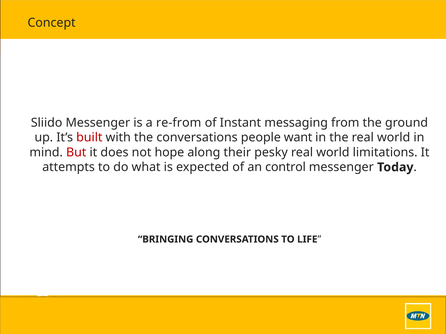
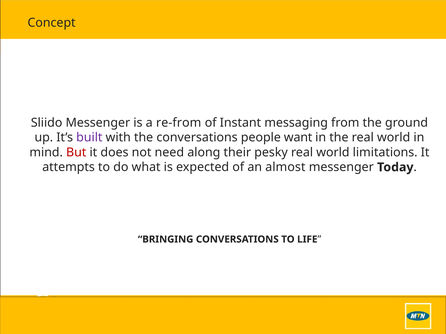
built colour: red -> purple
hope: hope -> need
control: control -> almost
